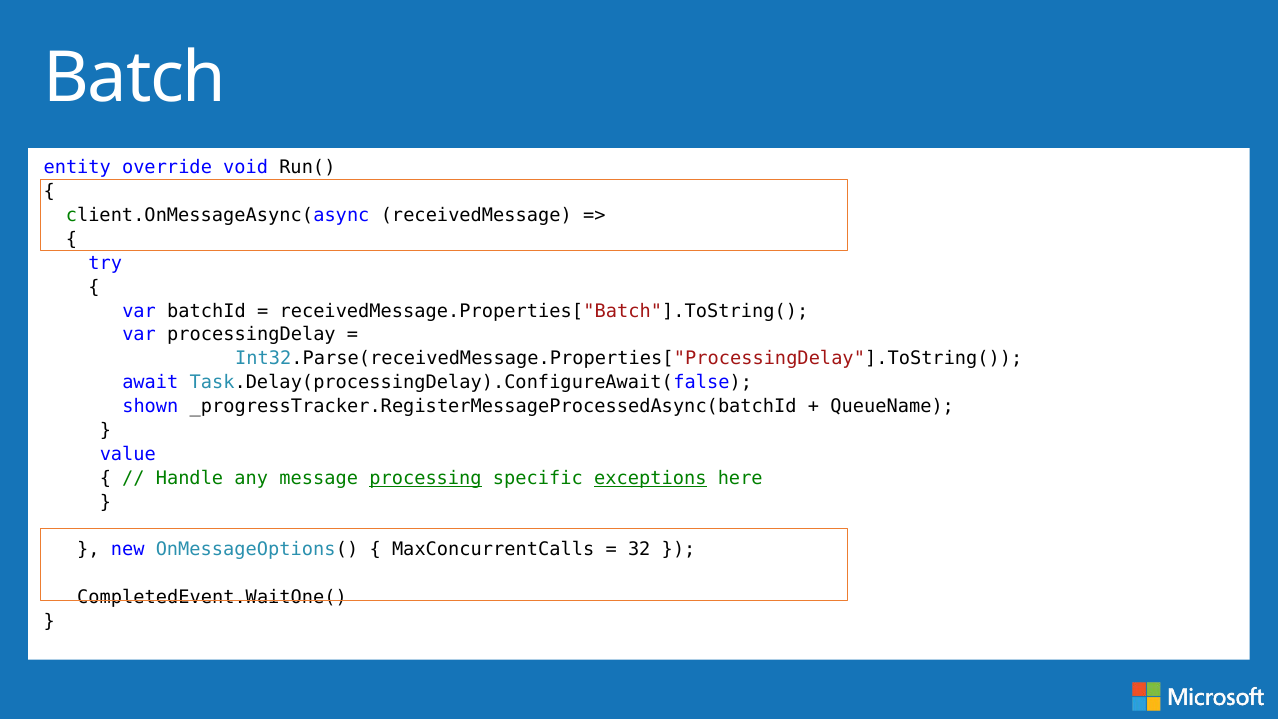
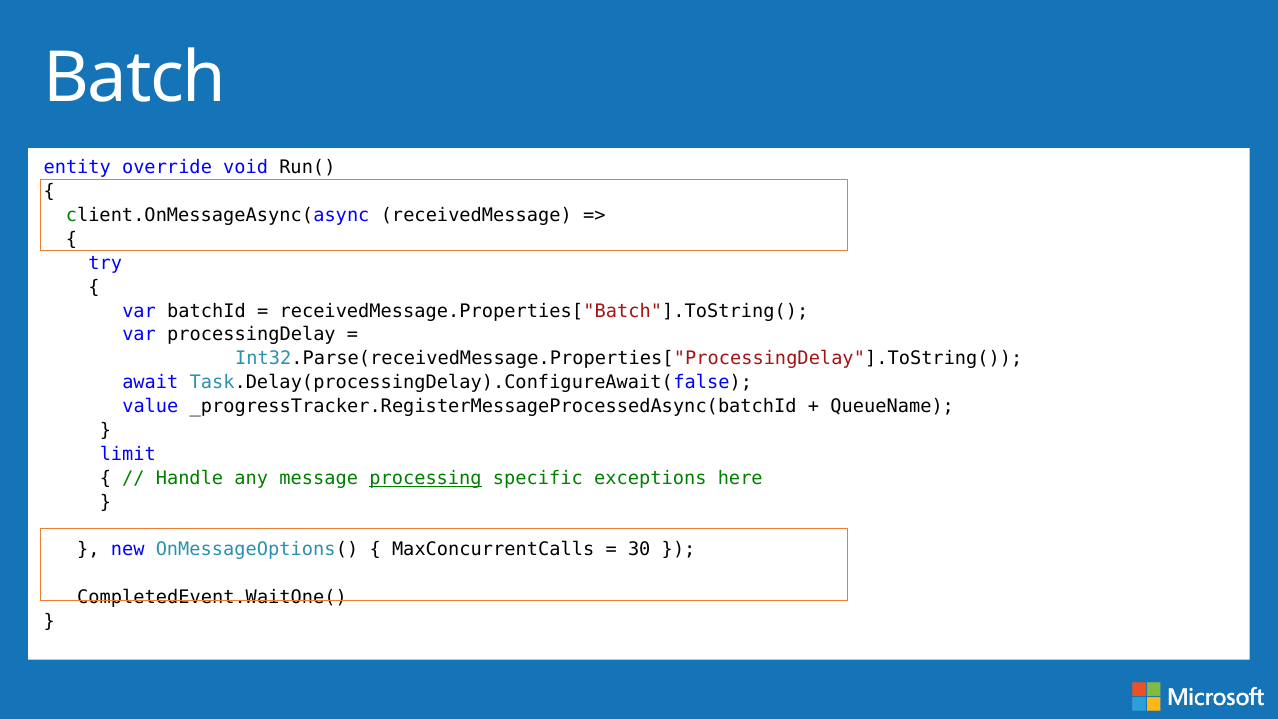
shown: shown -> value
value: value -> limit
exceptions underline: present -> none
32: 32 -> 30
